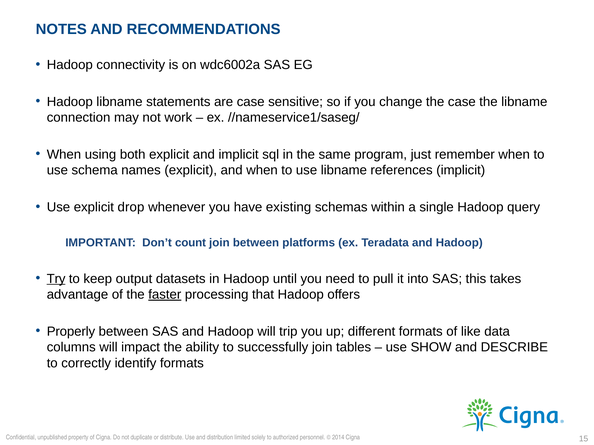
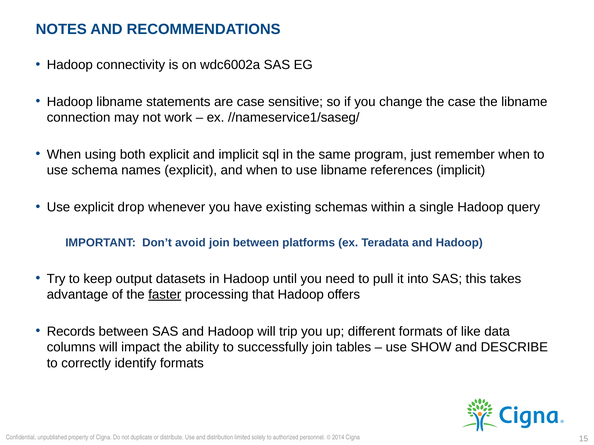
count: count -> avoid
Try underline: present -> none
Properly: Properly -> Records
